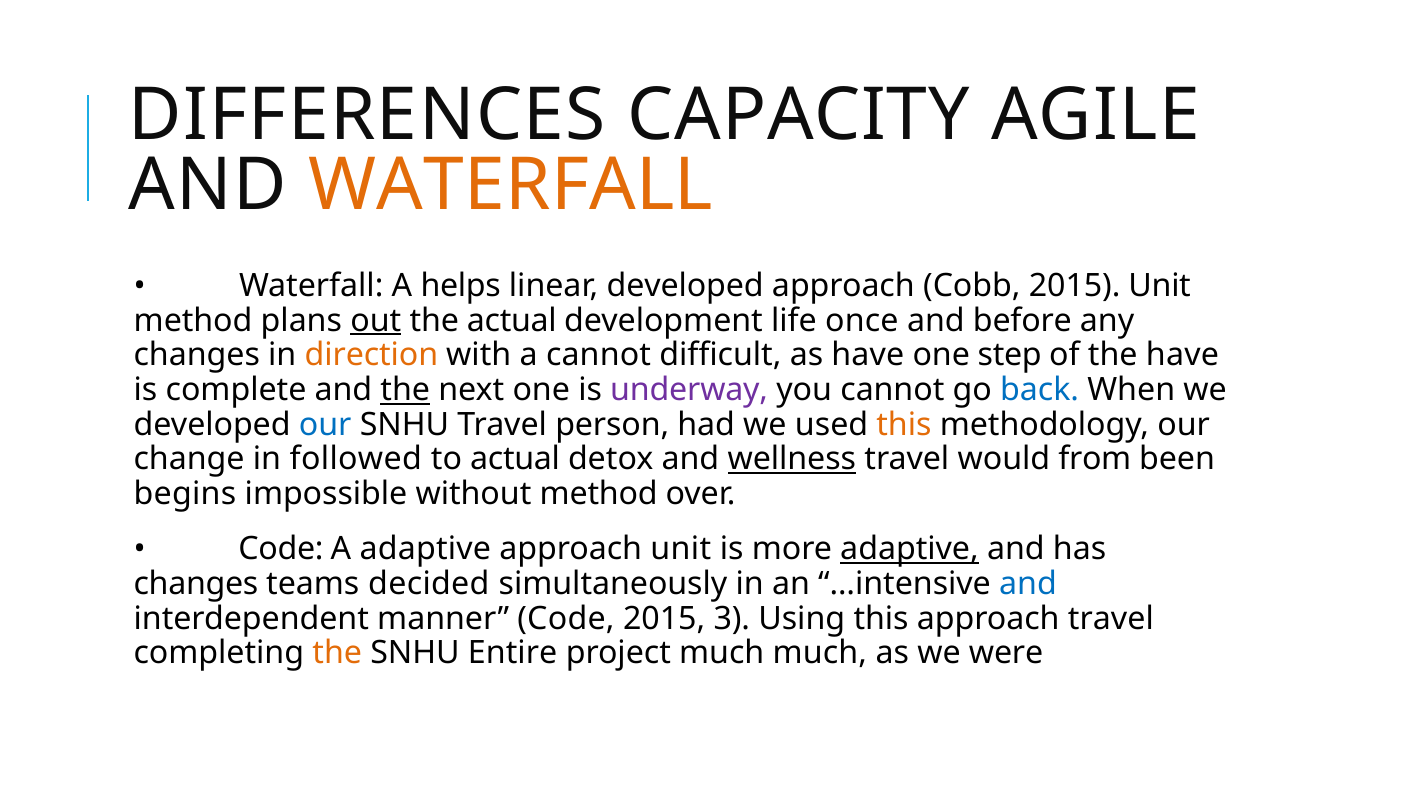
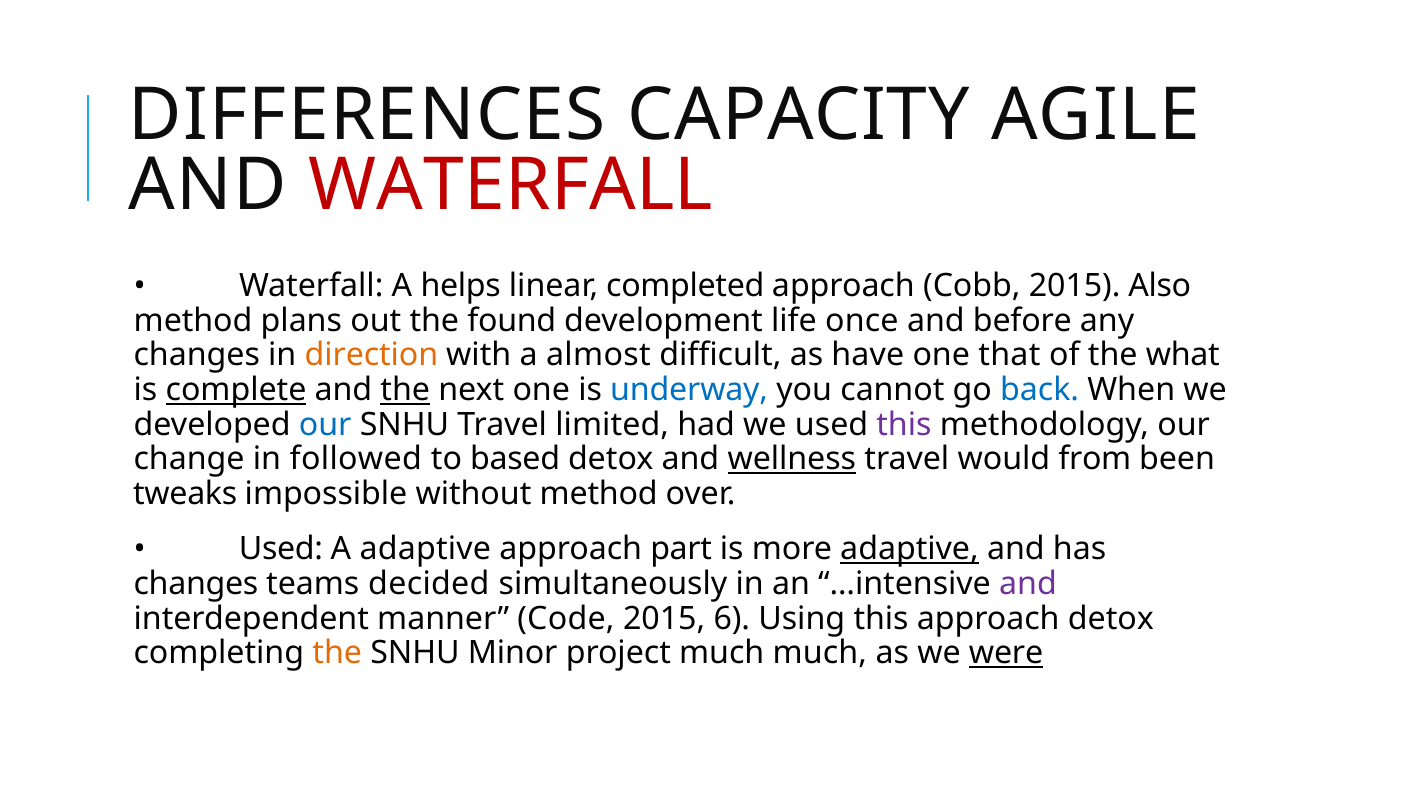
WATERFALL at (511, 186) colour: orange -> red
linear developed: developed -> completed
2015 Unit: Unit -> Also
out underline: present -> none
the actual: actual -> found
a cannot: cannot -> almost
step: step -> that
the have: have -> what
complete underline: none -> present
underway colour: purple -> blue
person: person -> limited
this at (904, 424) colour: orange -> purple
to actual: actual -> based
begins: begins -> tweaks
Code at (281, 549): Code -> Used
approach unit: unit -> part
and at (1028, 584) colour: blue -> purple
3: 3 -> 6
approach travel: travel -> detox
Entire: Entire -> Minor
were underline: none -> present
